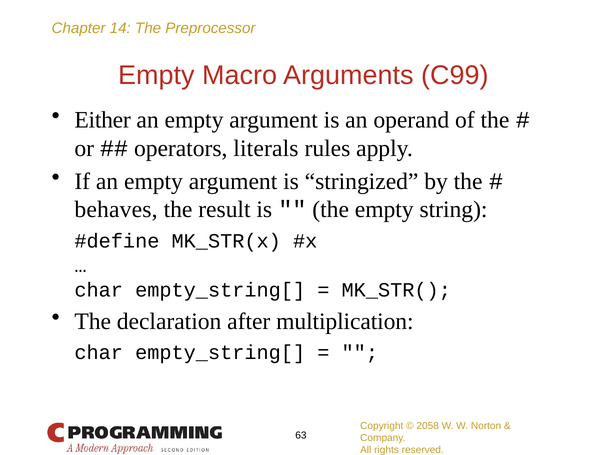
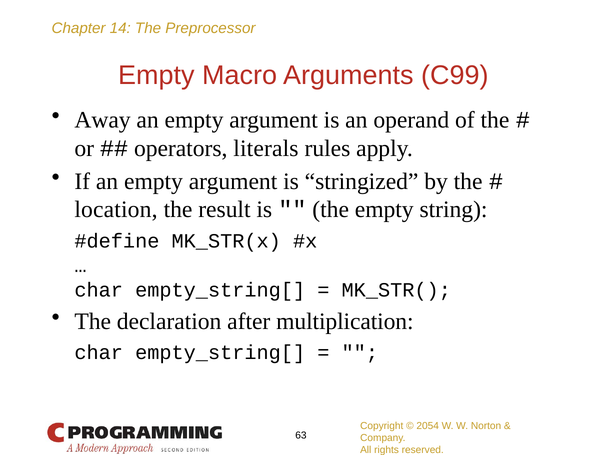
Either: Either -> Away
behaves: behaves -> location
2058: 2058 -> 2054
